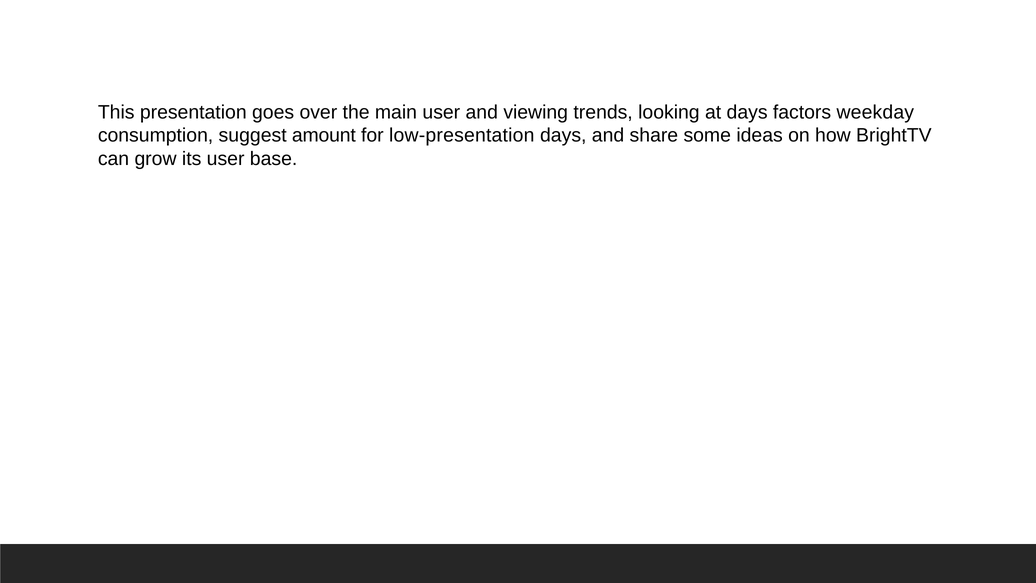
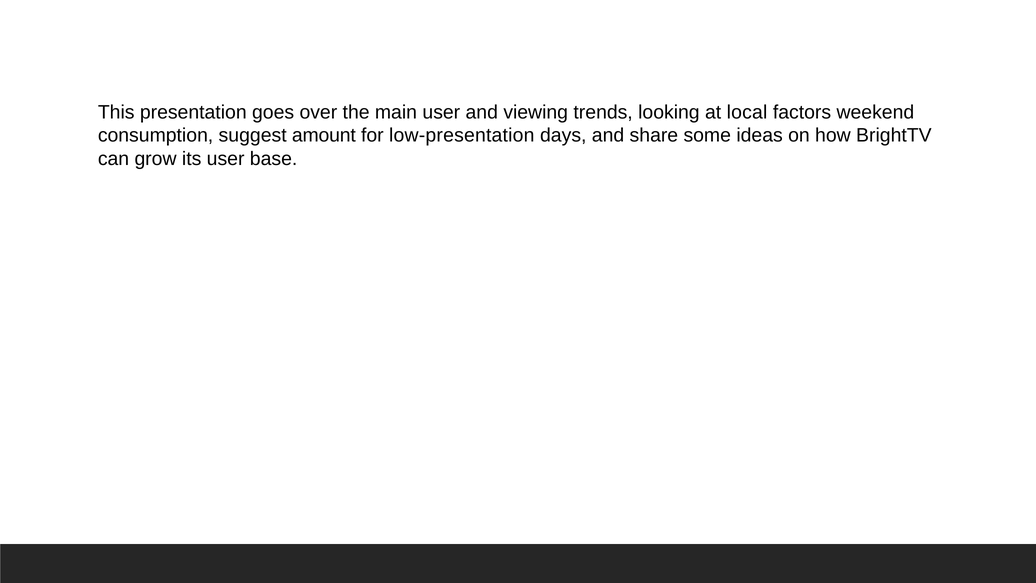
at days: days -> local
weekday: weekday -> weekend
